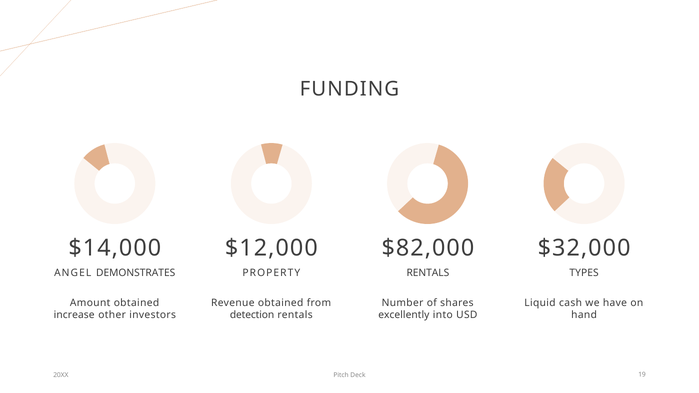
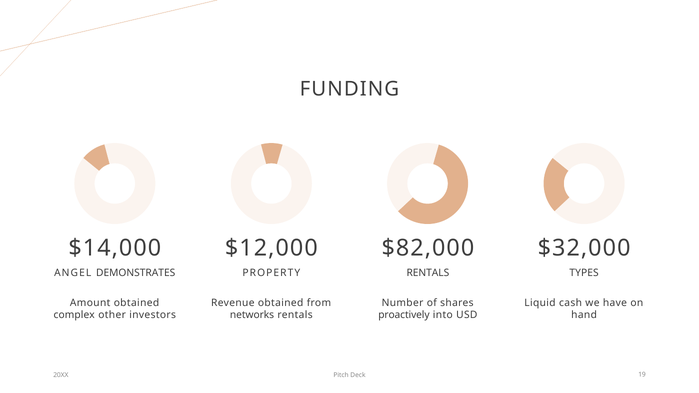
increase: increase -> complex
detection: detection -> networks
excellently: excellently -> proactively
